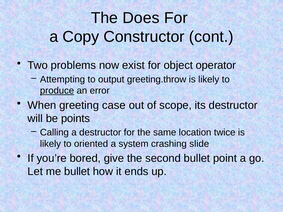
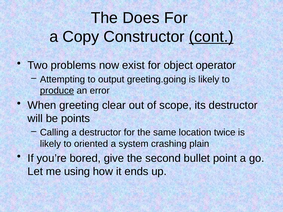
cont underline: none -> present
greeting.throw: greeting.throw -> greeting.going
case: case -> clear
slide: slide -> plain
me bullet: bullet -> using
